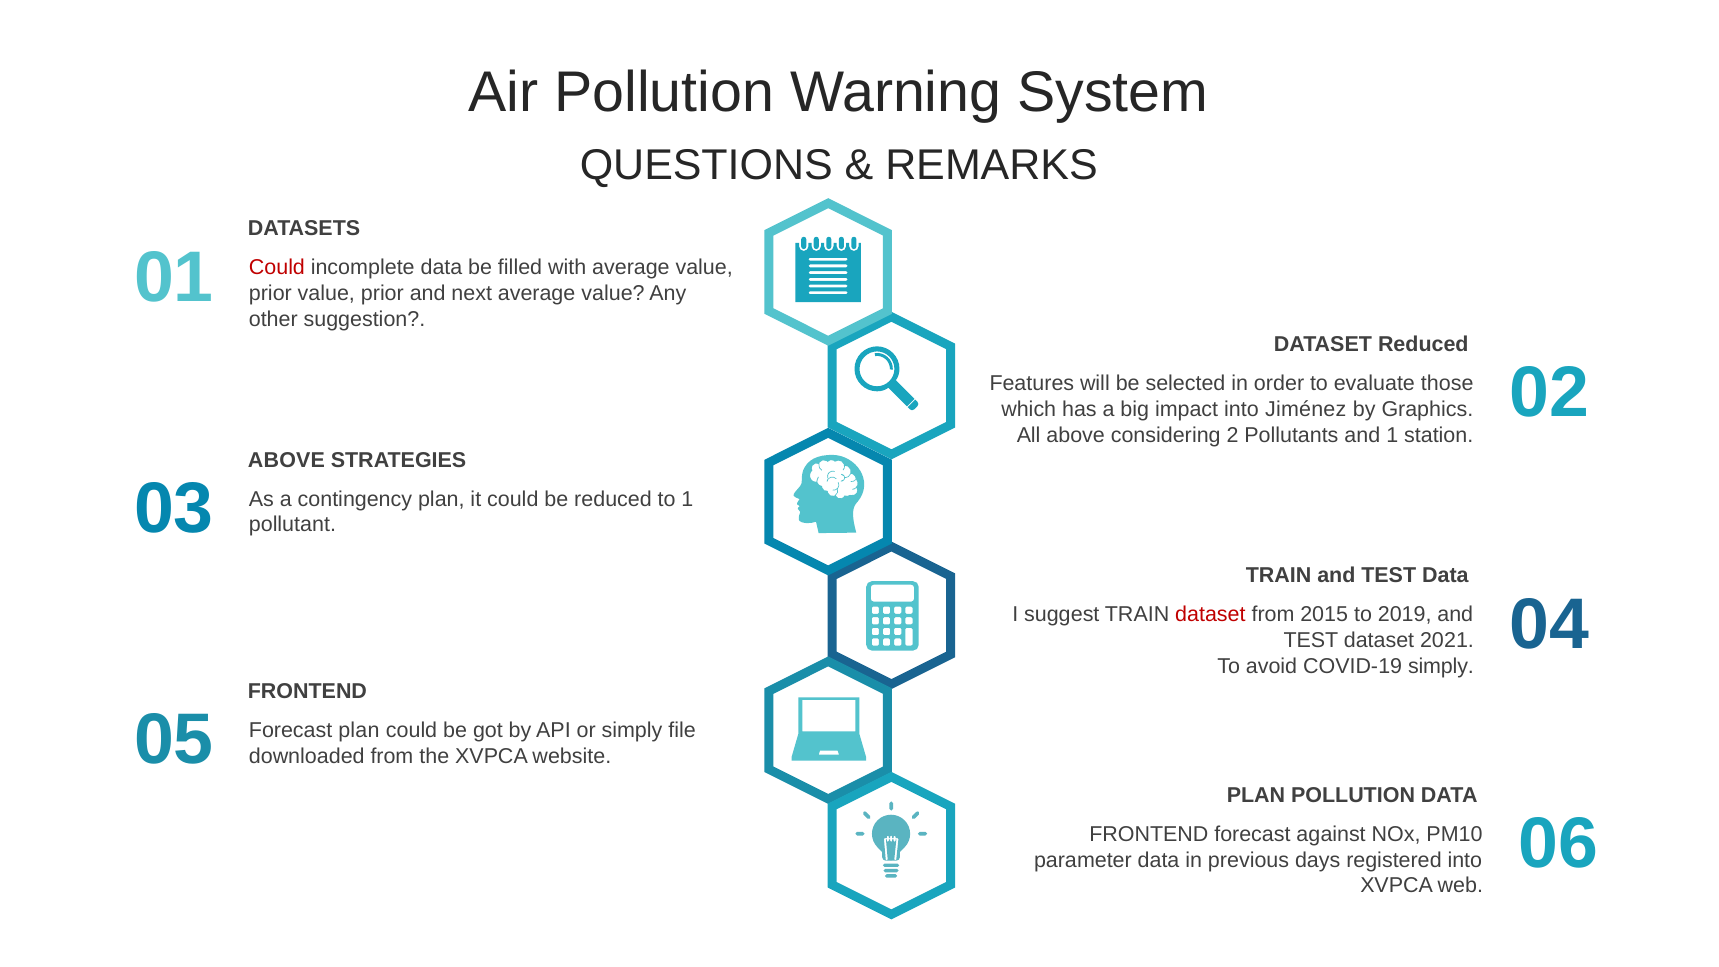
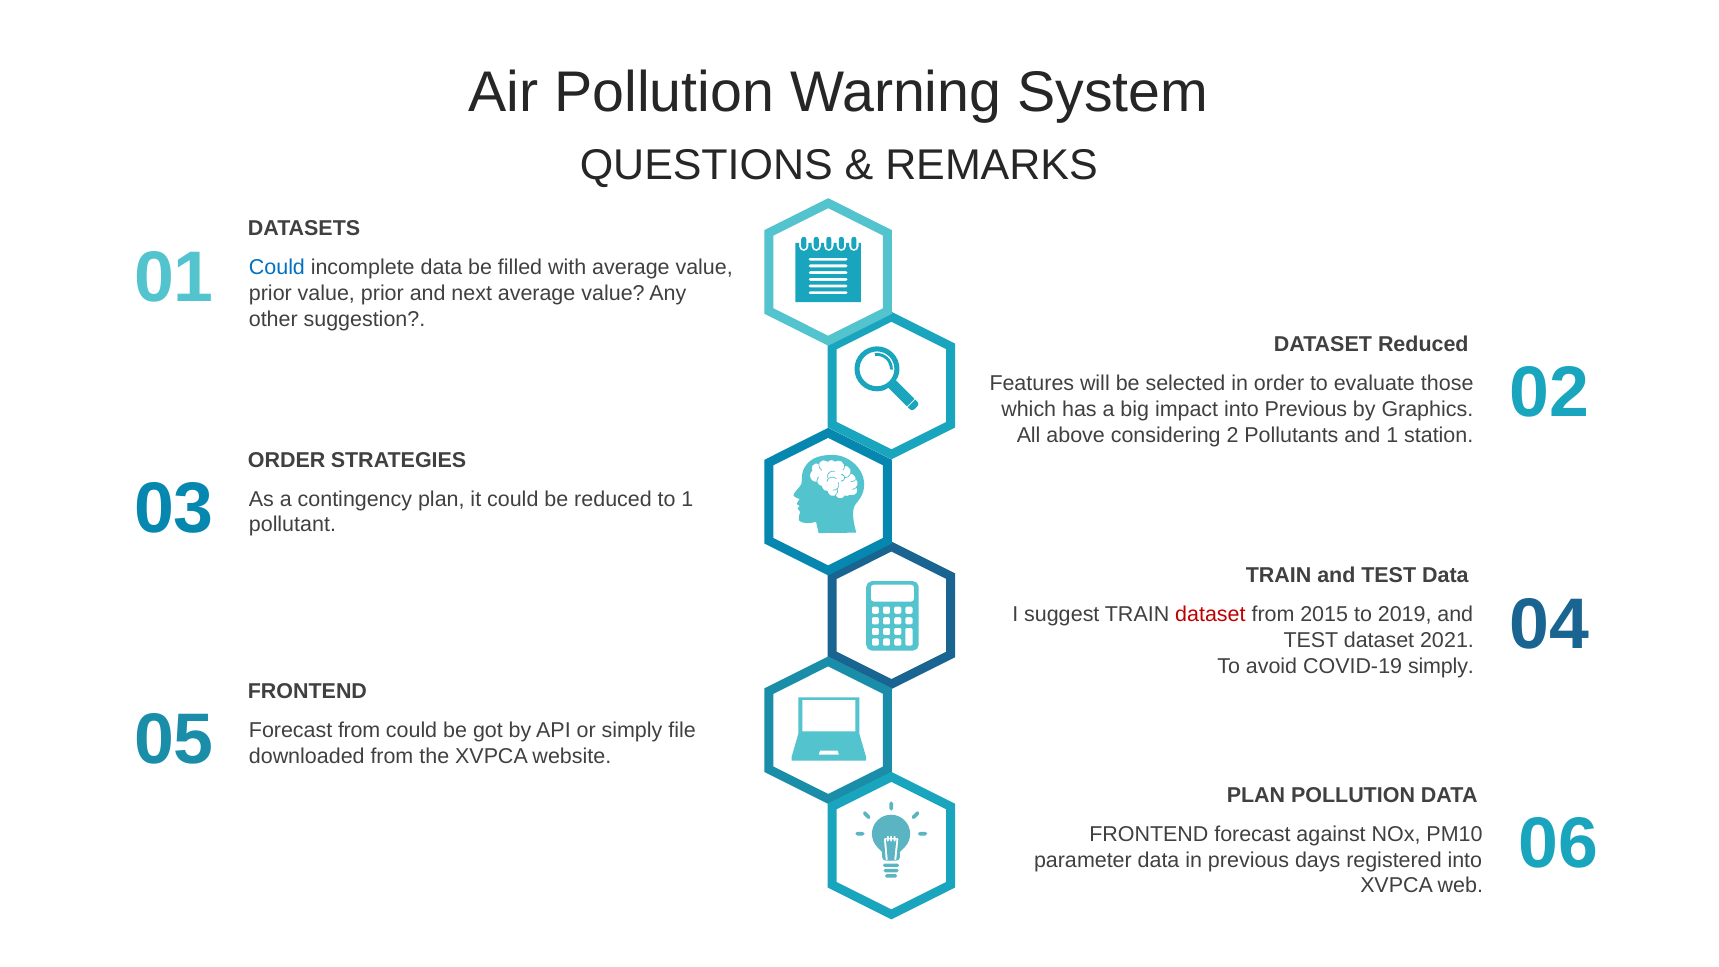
Could at (277, 268) colour: red -> blue
into Jiménez: Jiménez -> Previous
ABOVE at (286, 460): ABOVE -> ORDER
Forecast plan: plan -> from
